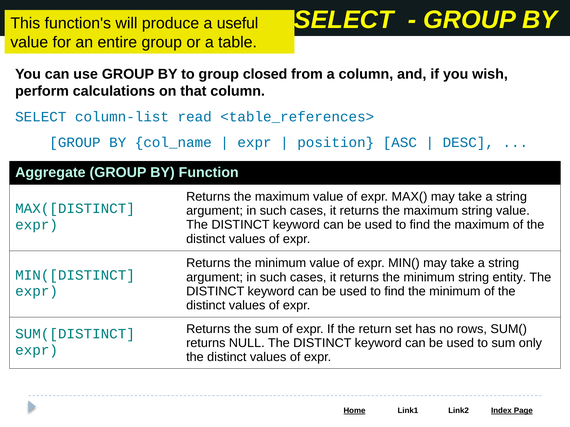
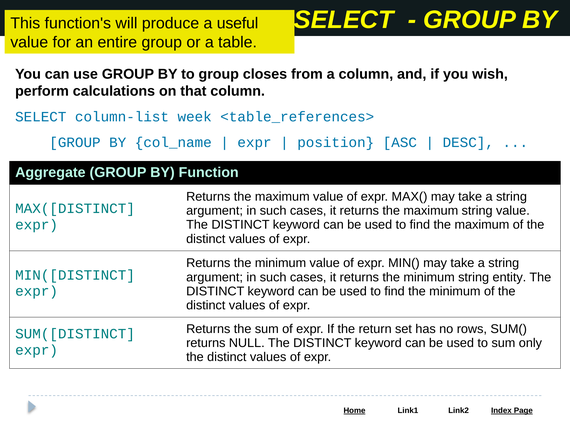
closed: closed -> closes
read: read -> week
